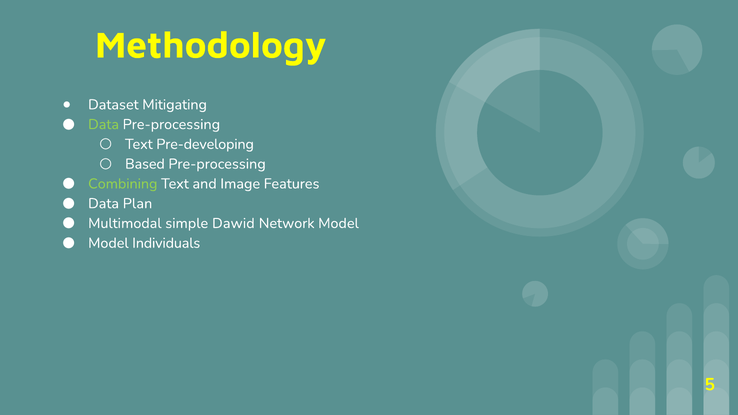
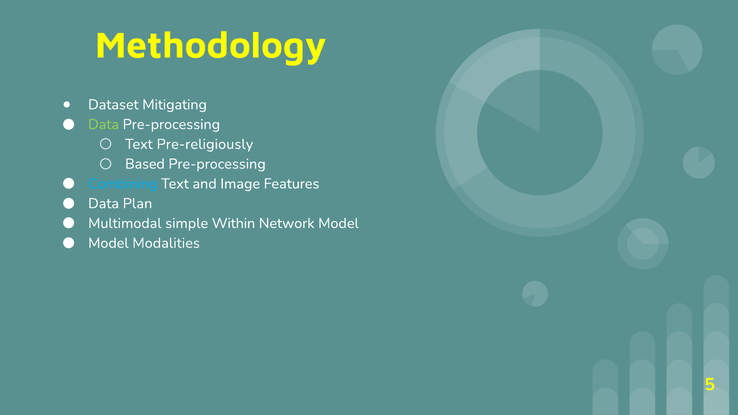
Pre-developing: Pre-developing -> Pre-religiously
Combining colour: light green -> light blue
Dawid: Dawid -> Within
Individuals: Individuals -> Modalities
